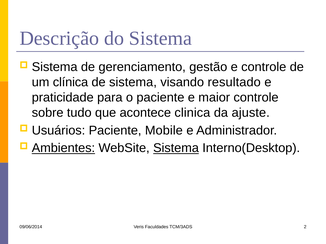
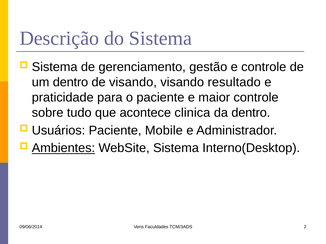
um clínica: clínica -> dentro
de sistema: sistema -> visando
da ajuste: ajuste -> dentro
Sistema at (176, 148) underline: present -> none
